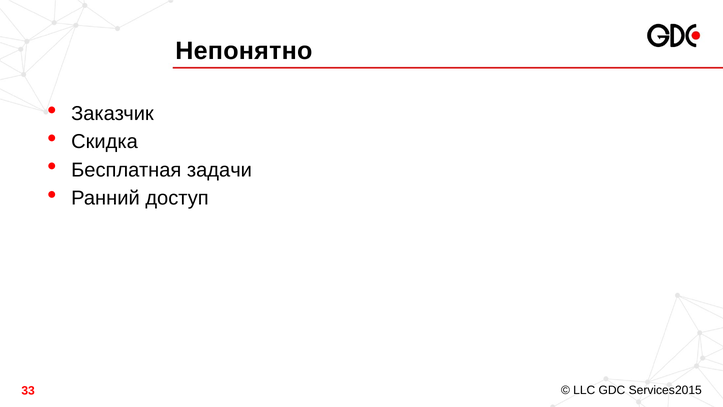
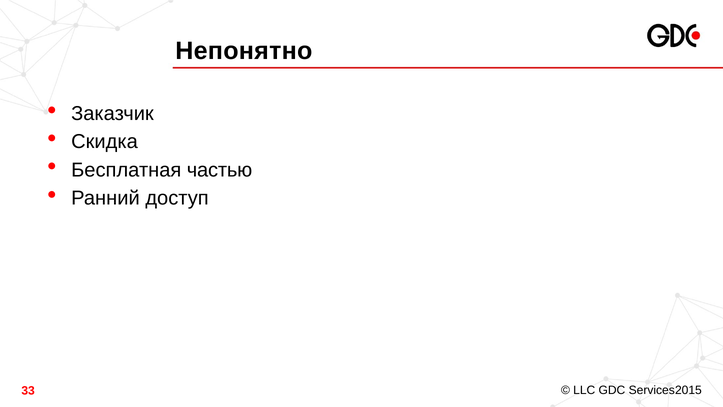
задачи: задачи -> частью
